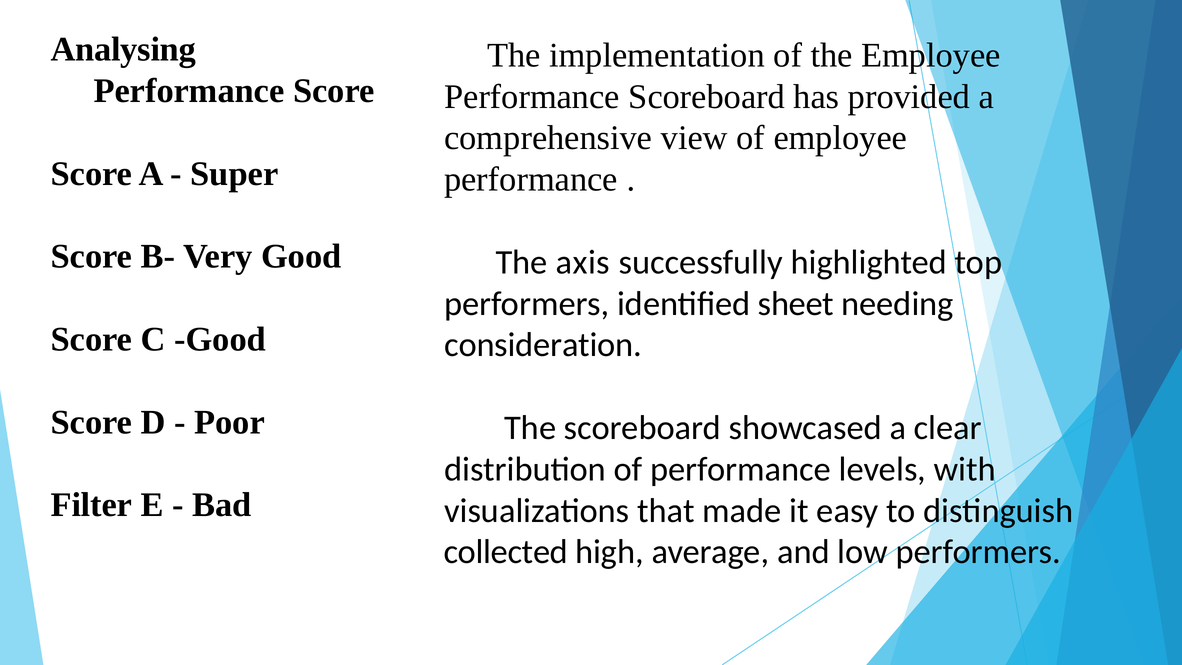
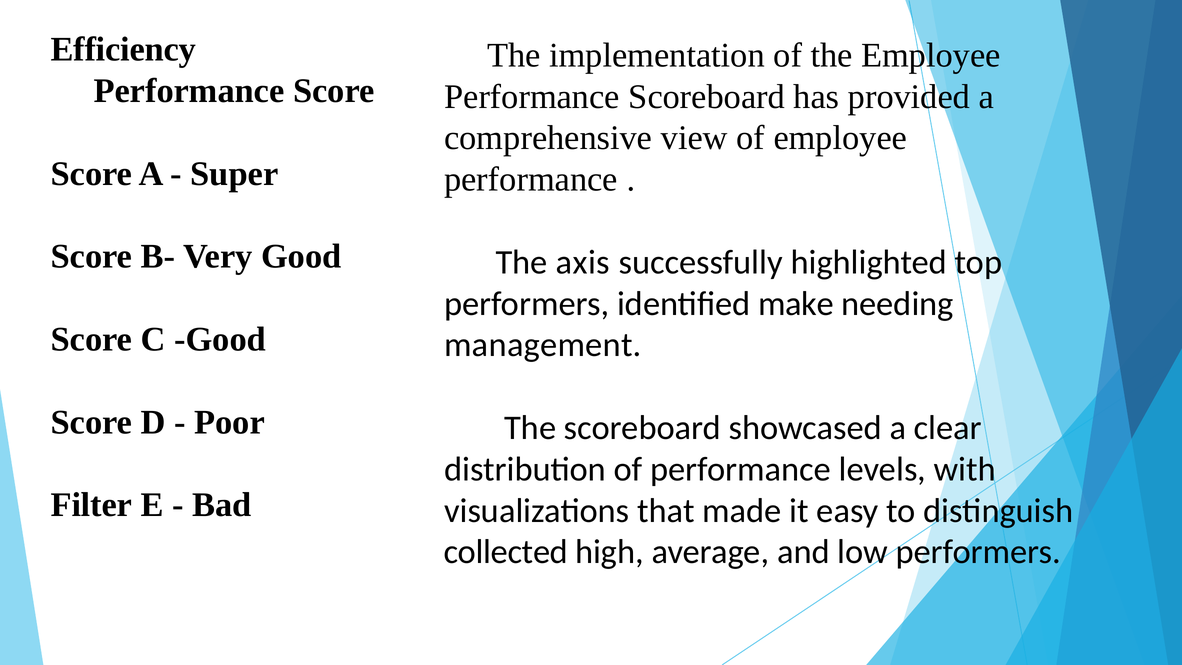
Analysing: Analysing -> Efficiency
sheet: sheet -> make
consideration: consideration -> management
